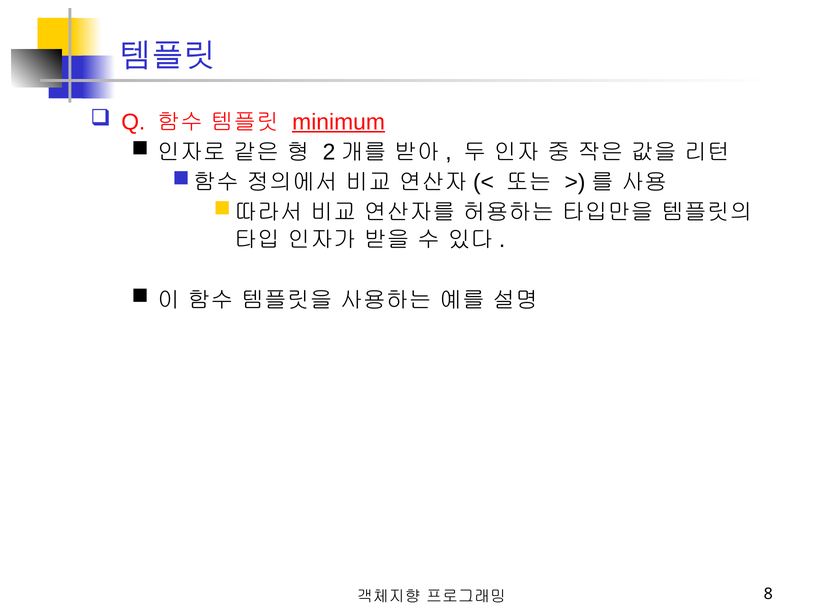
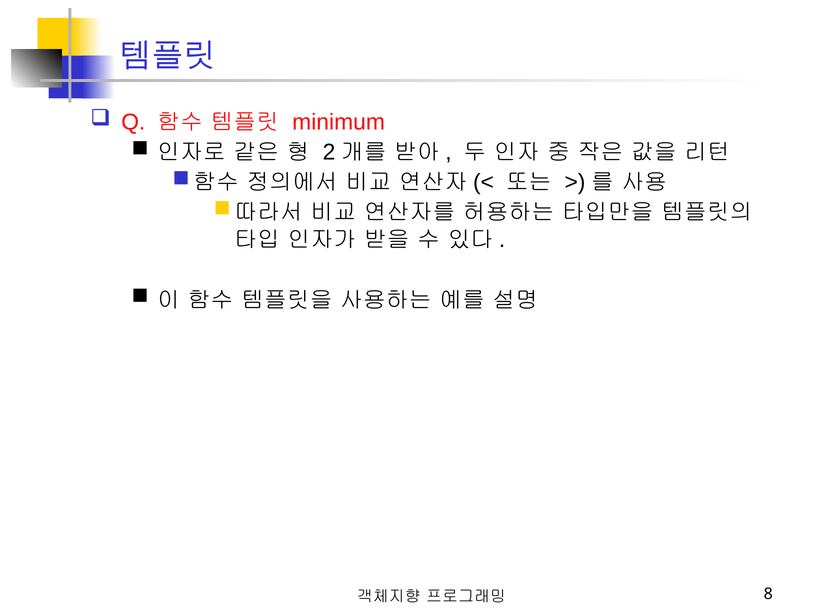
minimum underline: present -> none
